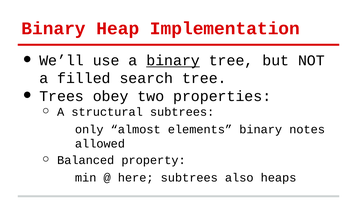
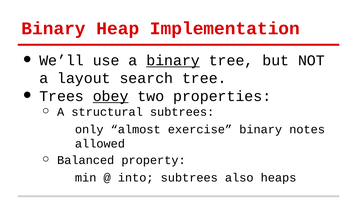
filled: filled -> layout
obey underline: none -> present
elements: elements -> exercise
here: here -> into
